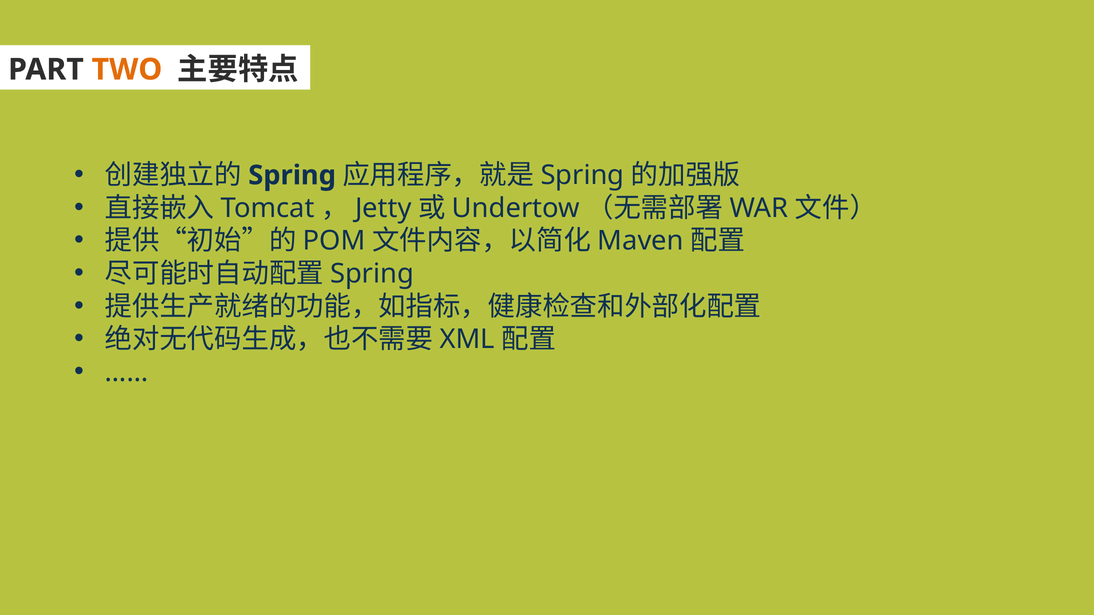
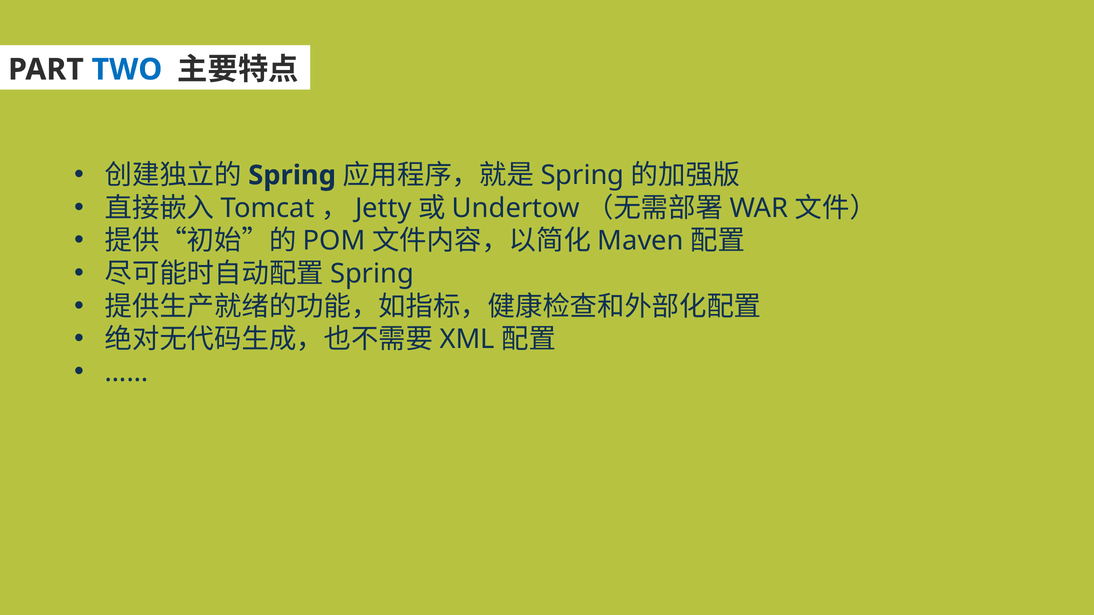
TWO colour: orange -> blue
